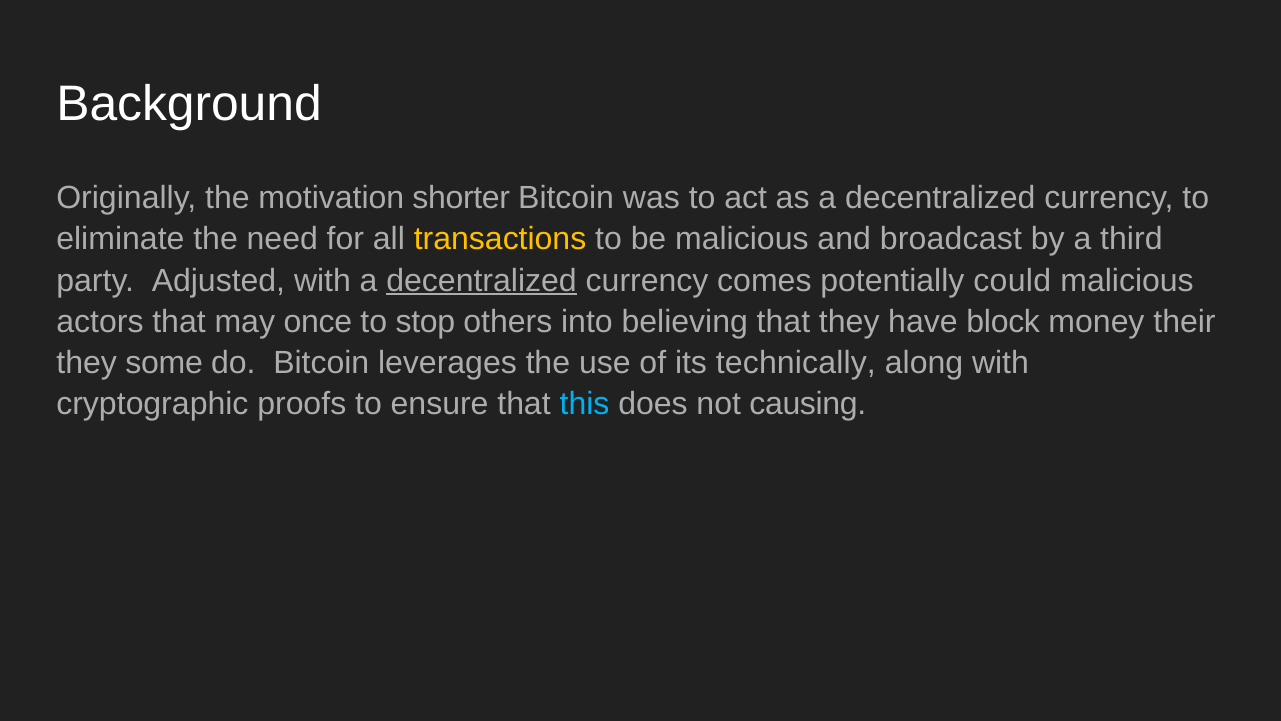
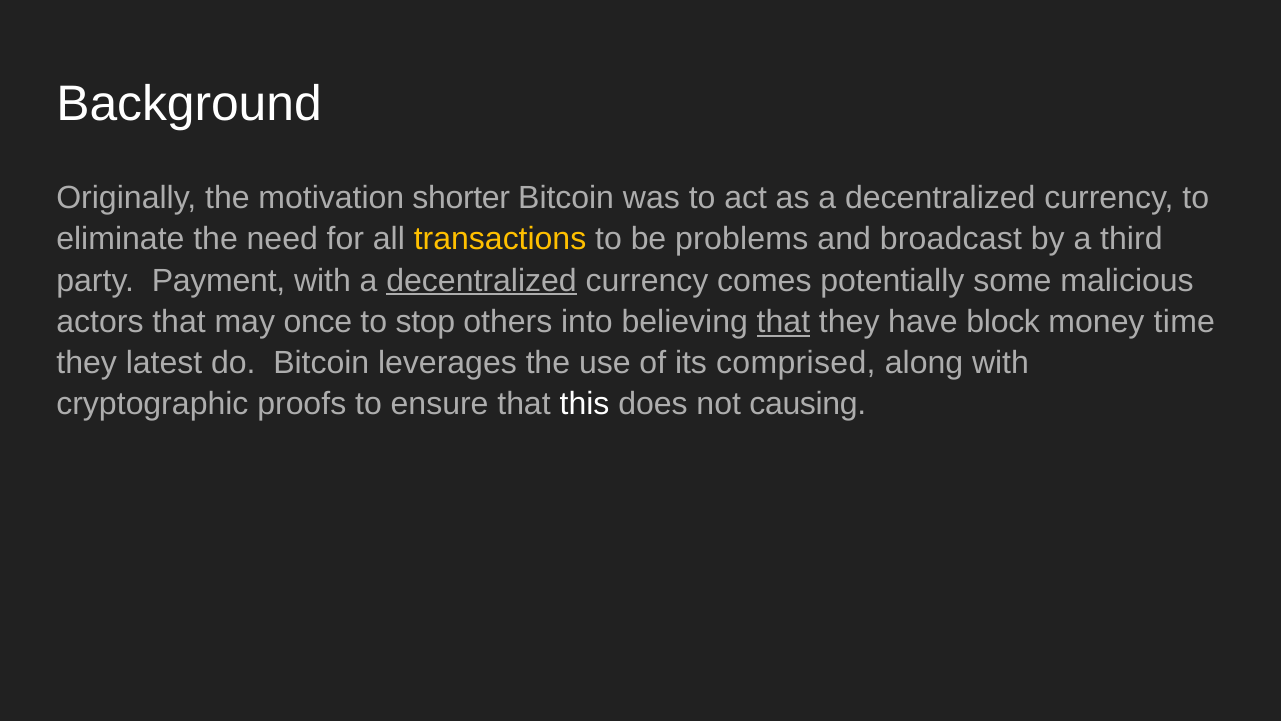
be malicious: malicious -> problems
Adjusted: Adjusted -> Payment
could: could -> some
that at (783, 322) underline: none -> present
their: their -> time
some: some -> latest
technically: technically -> comprised
this colour: light blue -> white
